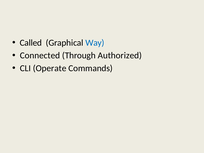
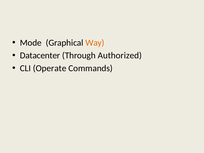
Called: Called -> Mode
Way colour: blue -> orange
Connected: Connected -> Datacenter
